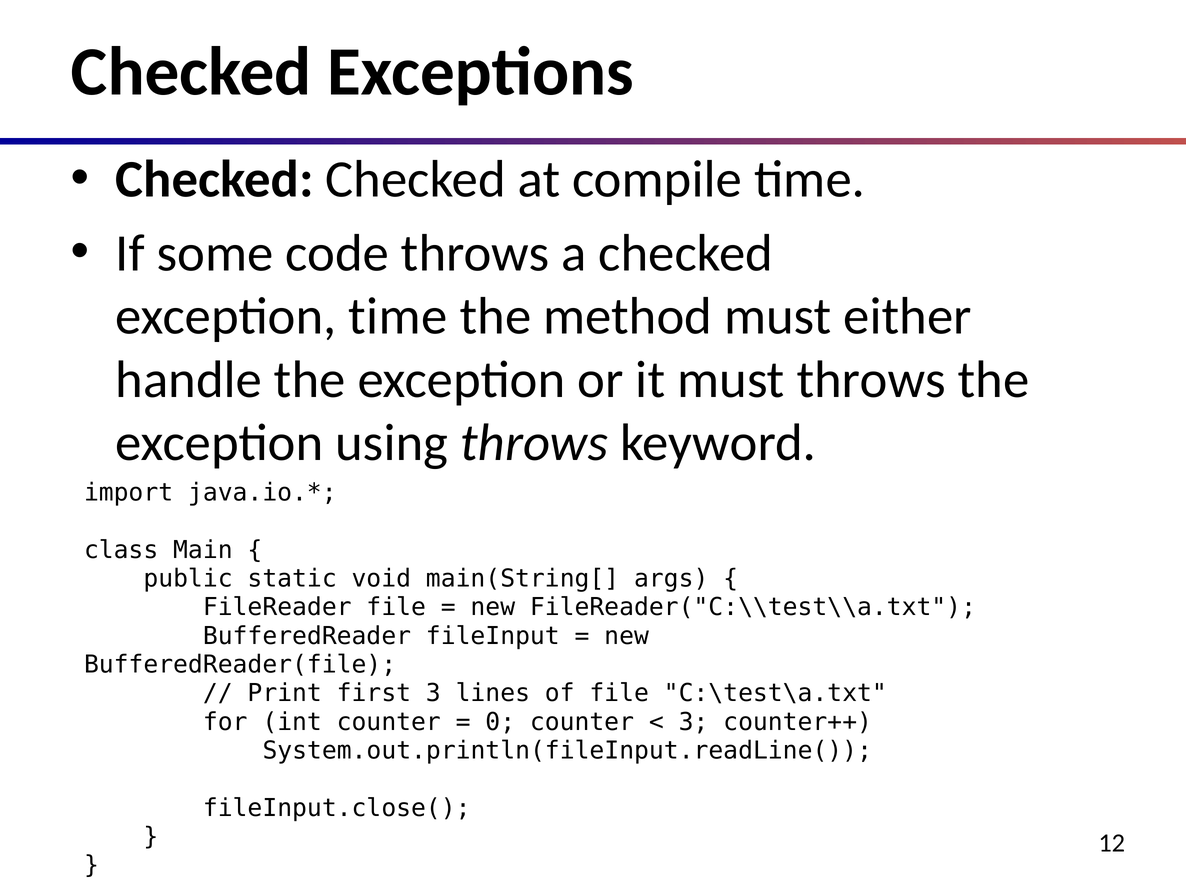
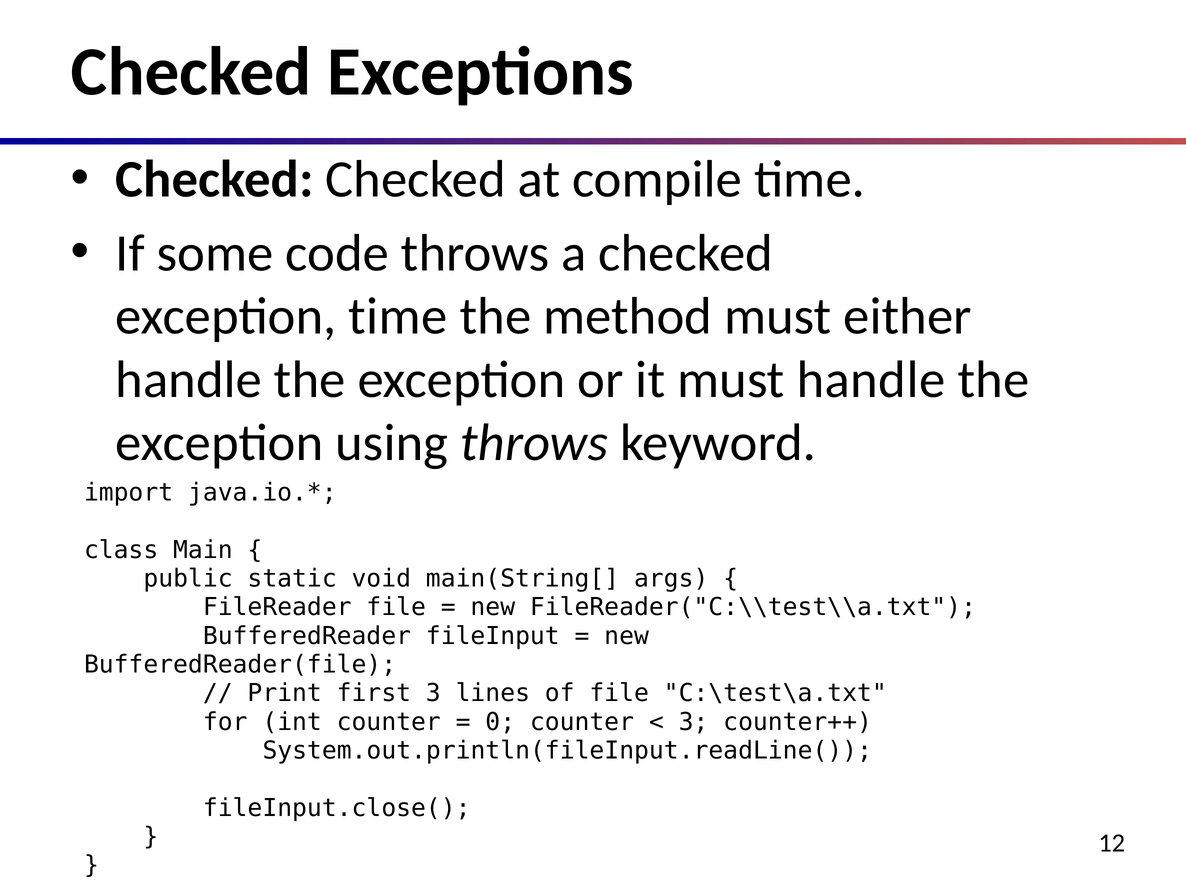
must throws: throws -> handle
